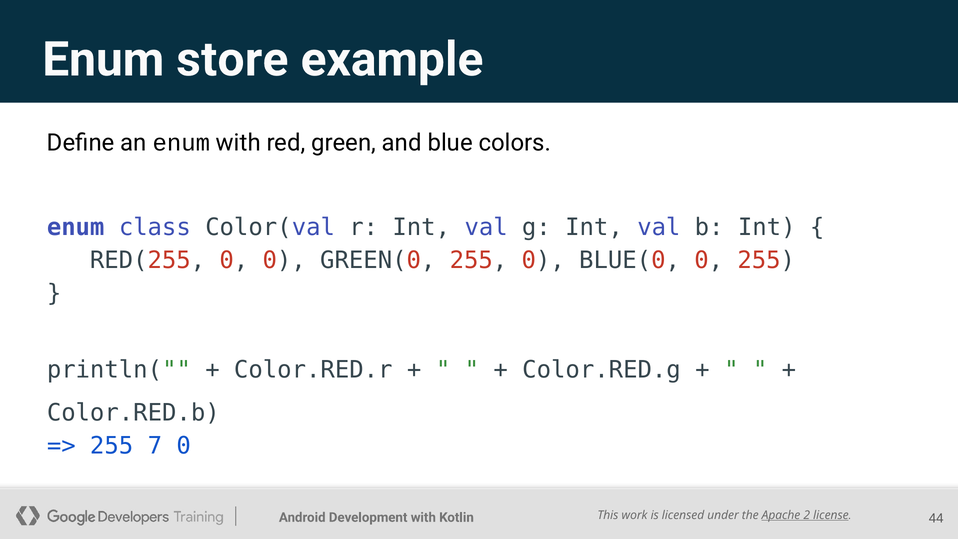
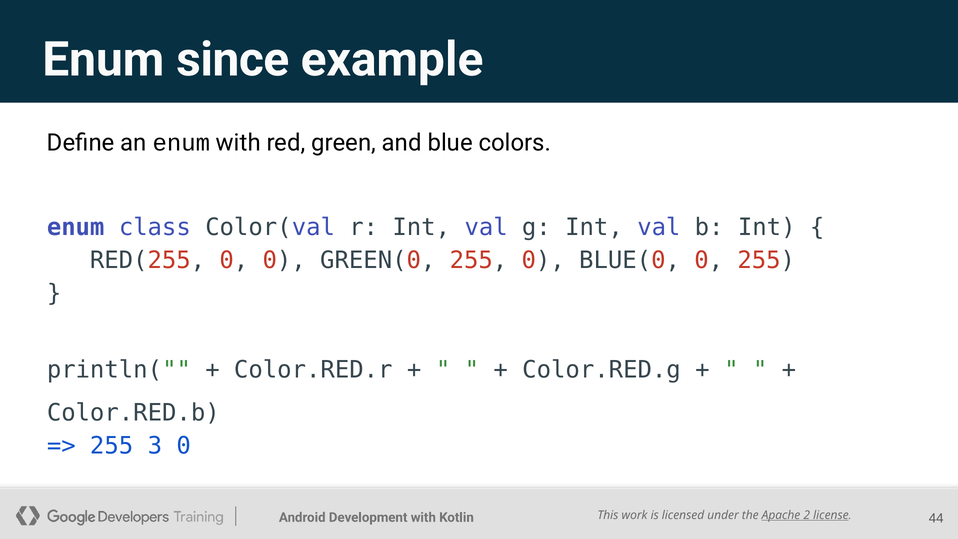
store: store -> since
7: 7 -> 3
